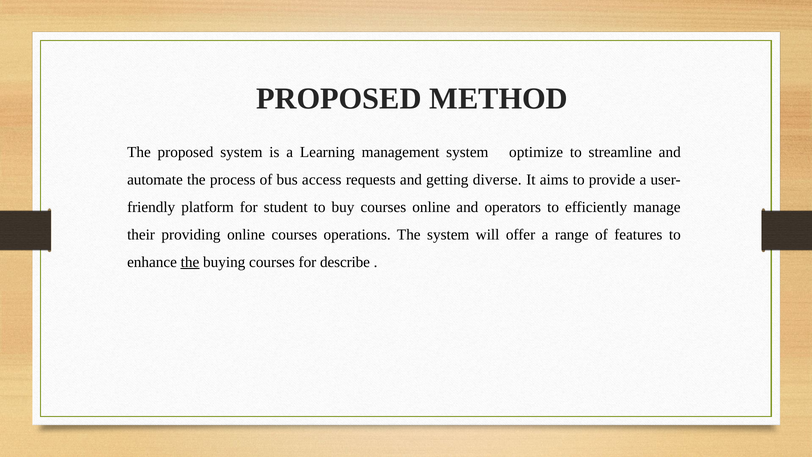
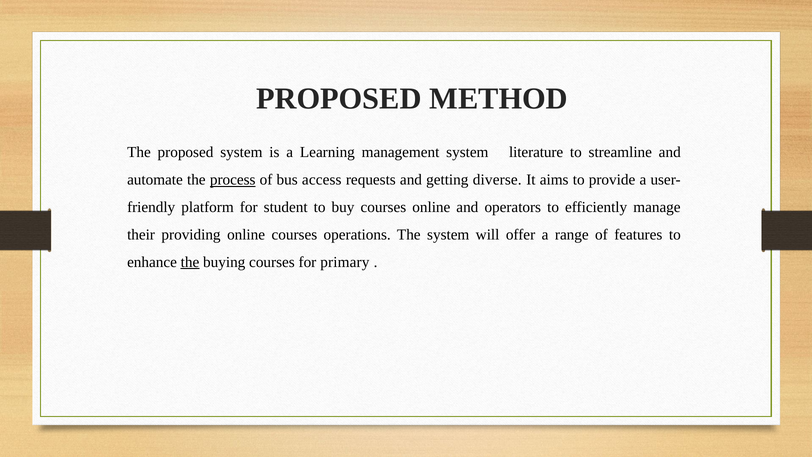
optimize: optimize -> literature
process underline: none -> present
describe: describe -> primary
